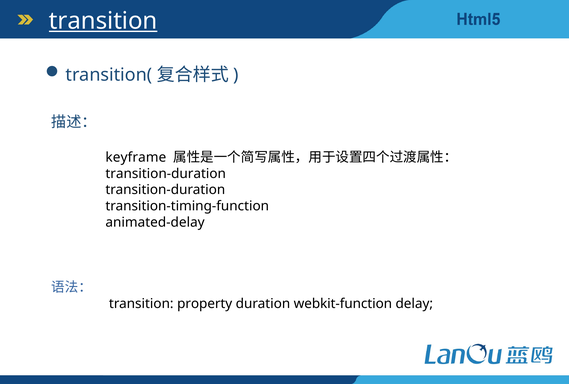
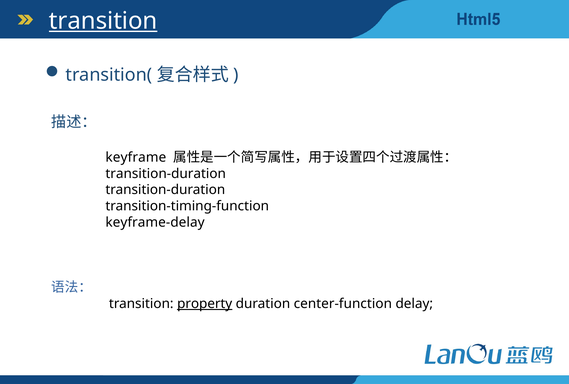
animated-delay: animated-delay -> keyframe-delay
property underline: none -> present
webkit-function: webkit-function -> center-function
